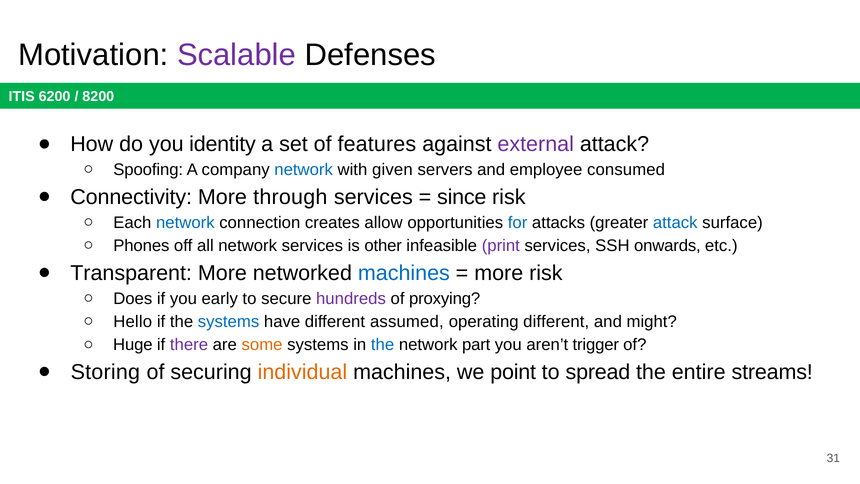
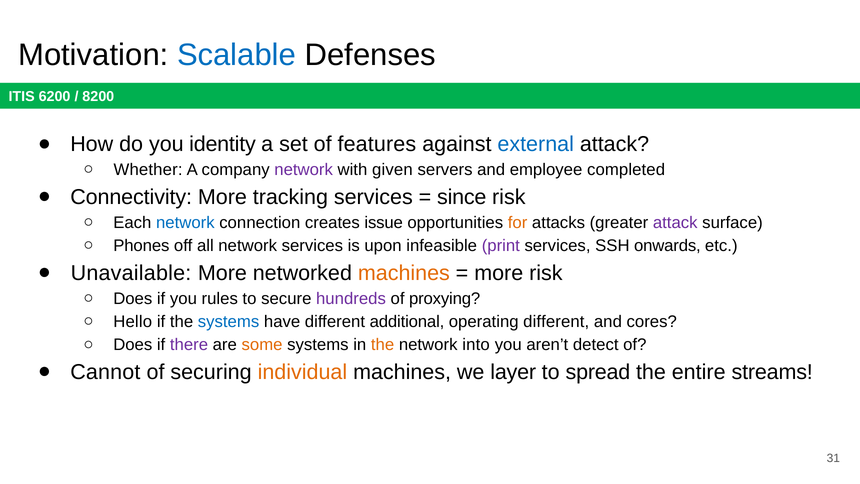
Scalable colour: purple -> blue
external colour: purple -> blue
Spoofing: Spoofing -> Whether
network at (304, 170) colour: blue -> purple
consumed: consumed -> completed
through: through -> tracking
allow: allow -> issue
for colour: blue -> orange
attack at (675, 223) colour: blue -> purple
other: other -> upon
Transparent: Transparent -> Unavailable
machines at (404, 273) colour: blue -> orange
early: early -> rules
assumed: assumed -> additional
might: might -> cores
Huge at (133, 345): Huge -> Does
the at (383, 345) colour: blue -> orange
part: part -> into
trigger: trigger -> detect
Storing: Storing -> Cannot
point: point -> layer
